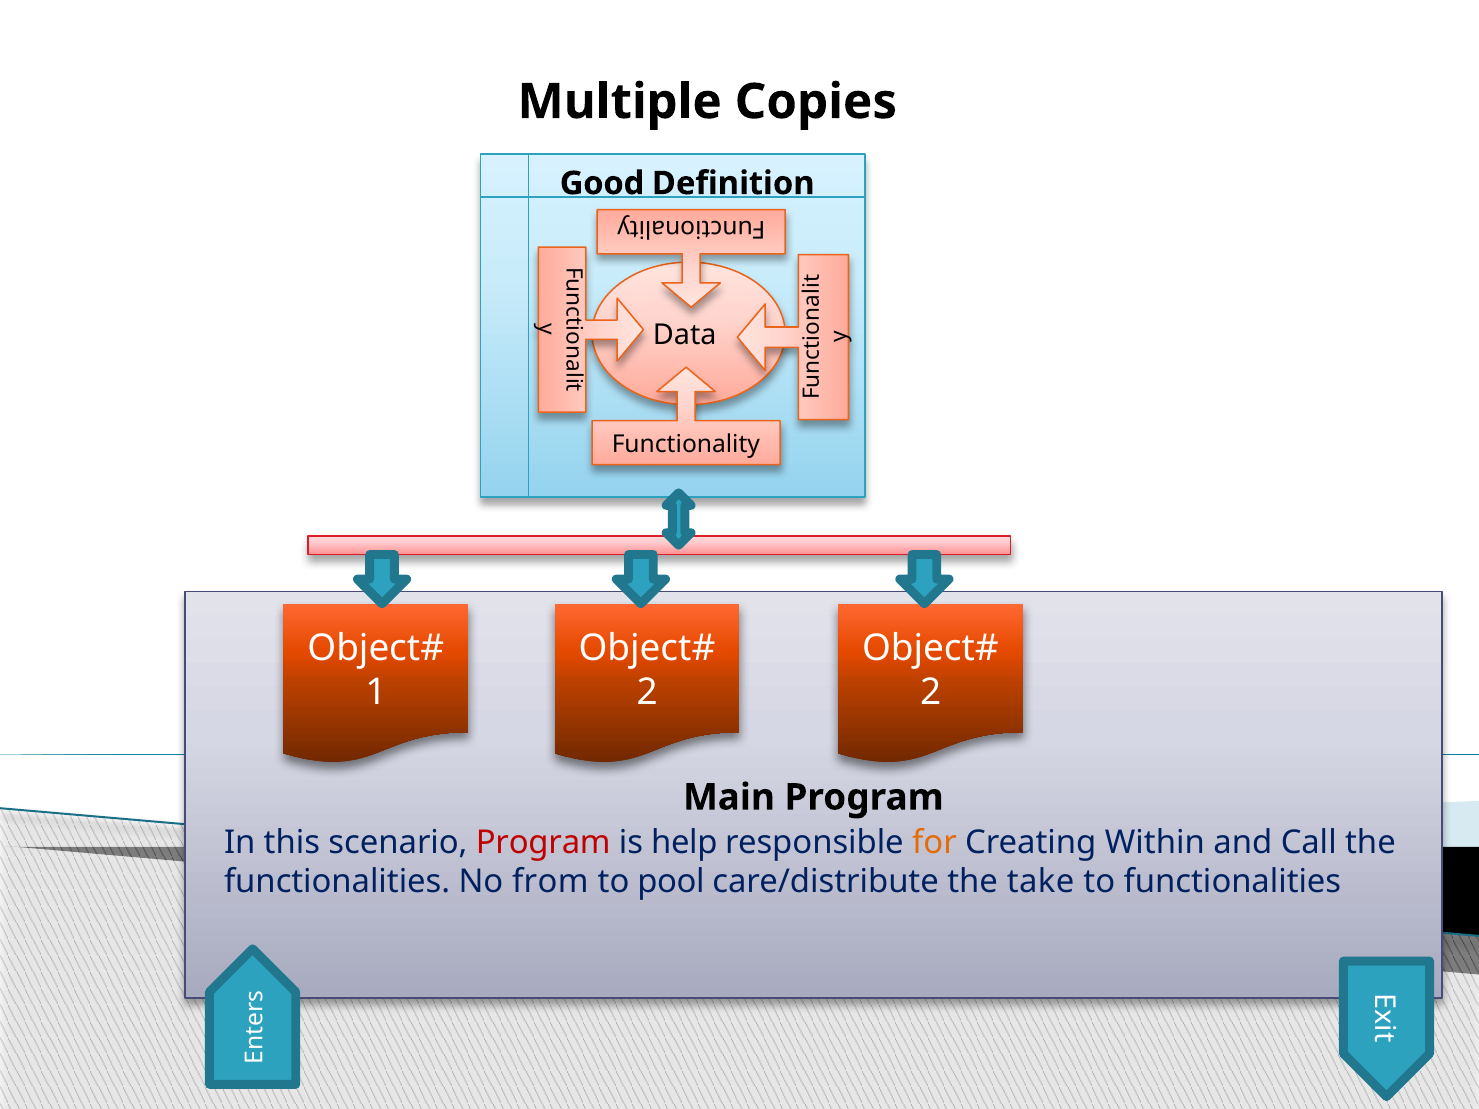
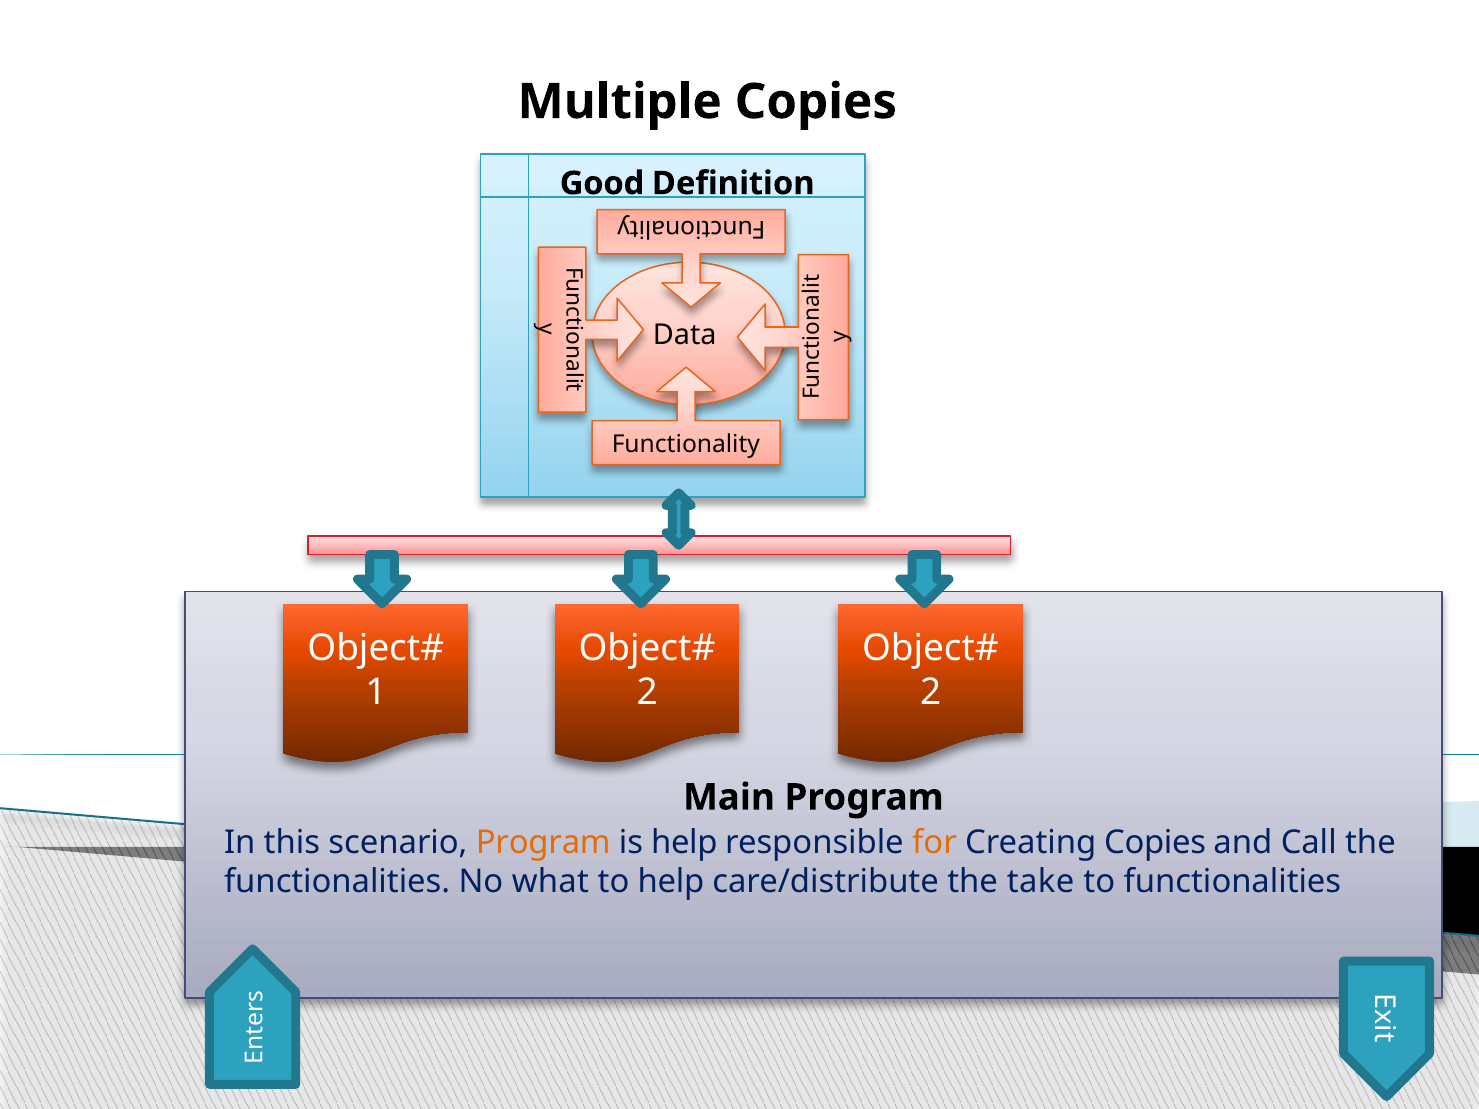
Program at (543, 843) colour: red -> orange
Creating Within: Within -> Copies
from: from -> what
to pool: pool -> help
